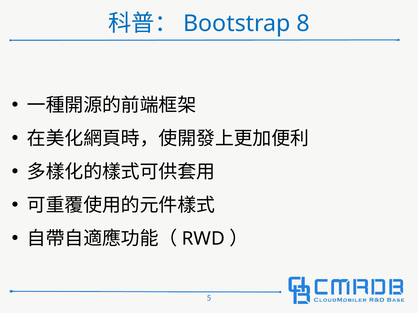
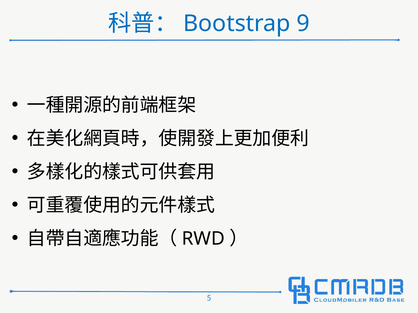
8: 8 -> 9
